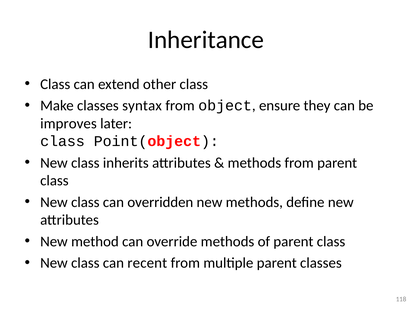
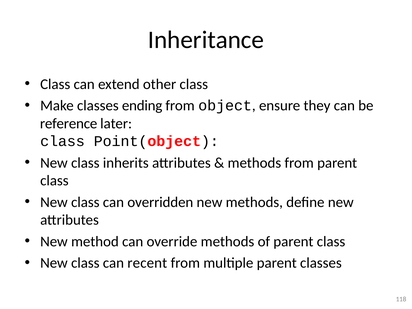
syntax: syntax -> ending
improves: improves -> reference
